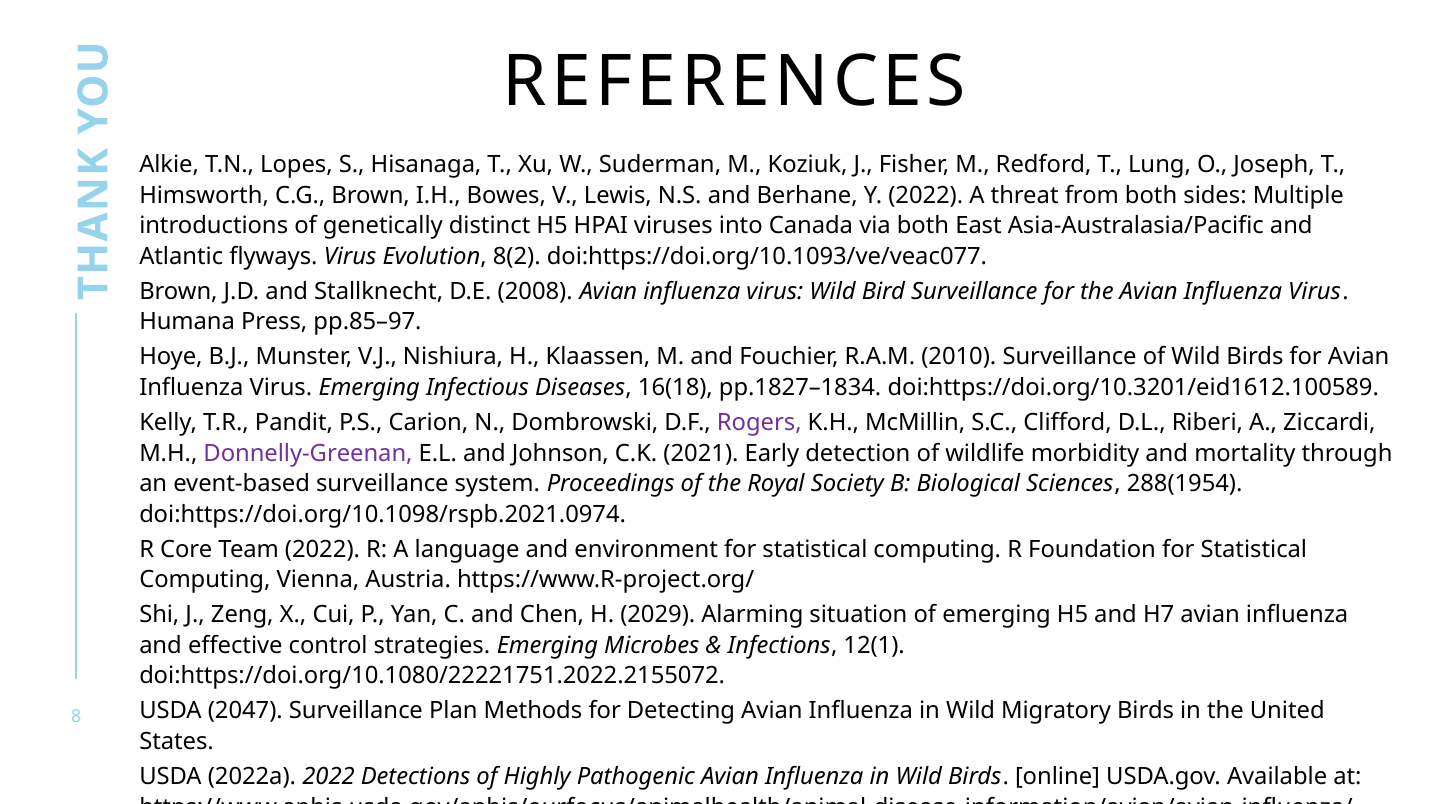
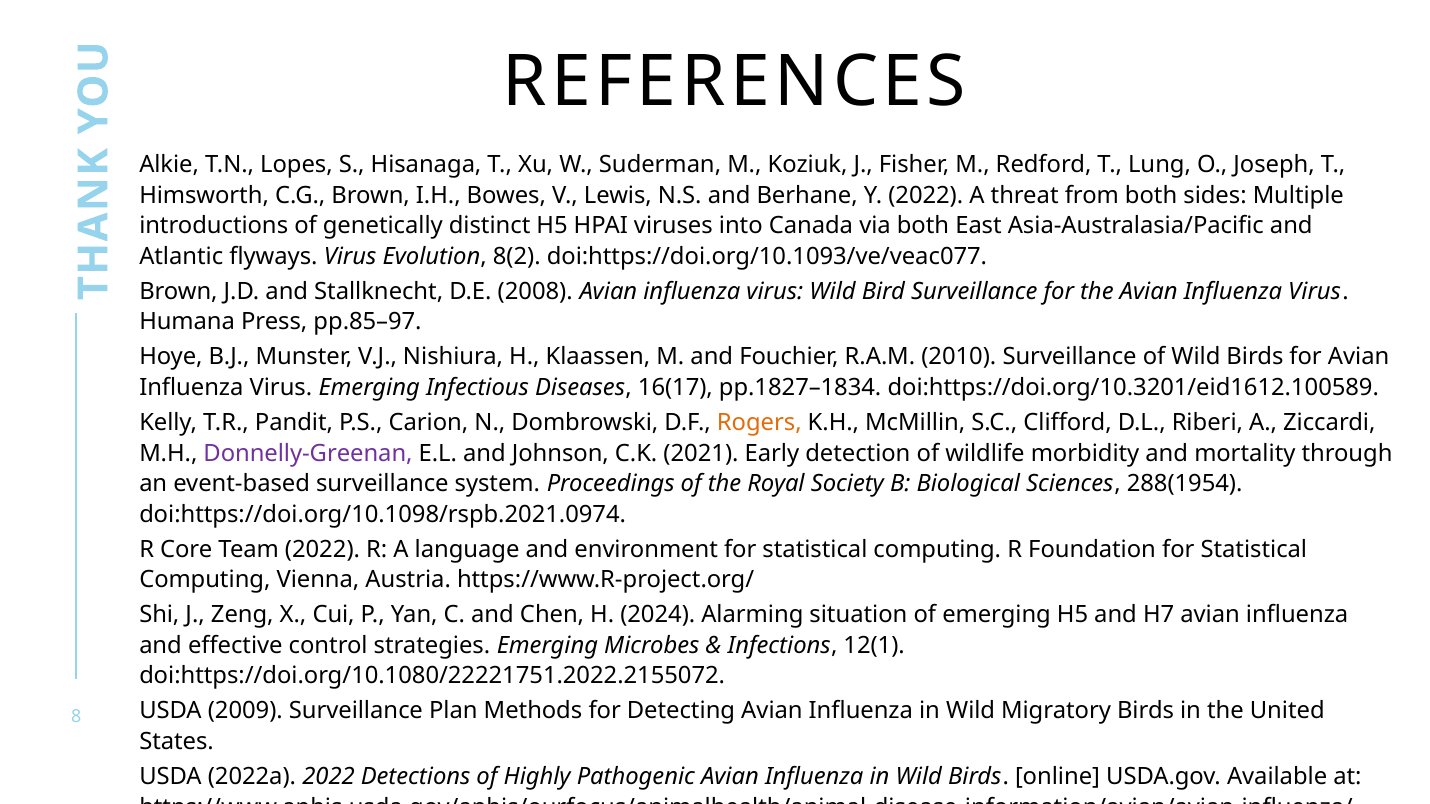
16(18: 16(18 -> 16(17
Rogers colour: purple -> orange
2029: 2029 -> 2024
2047: 2047 -> 2009
